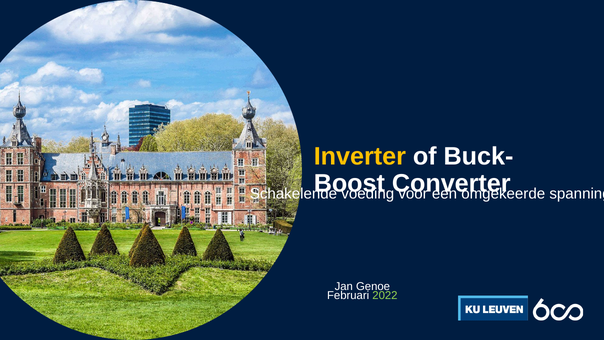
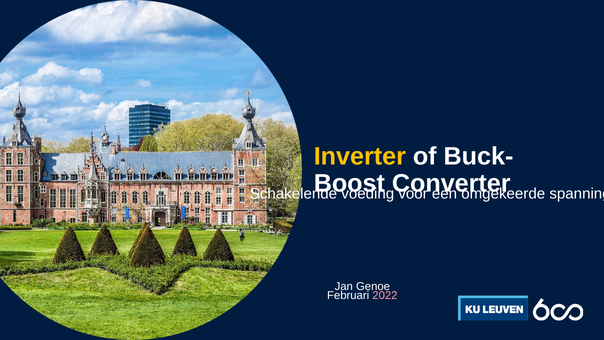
2022 colour: light green -> pink
